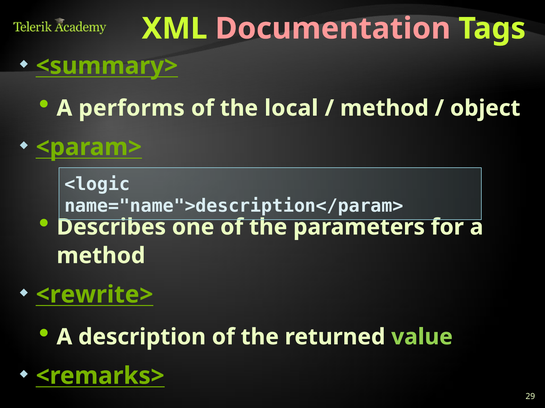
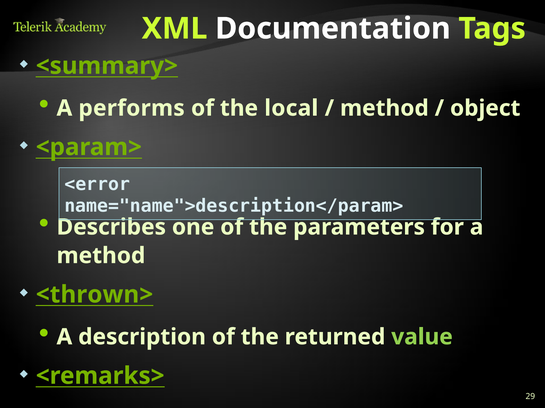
Documentation colour: pink -> white
<logic: <logic -> <error
<rewrite>: <rewrite> -> <thrown>
